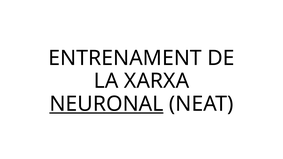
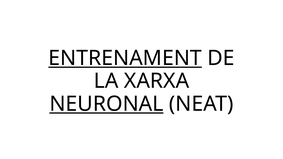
ENTRENAMENT underline: none -> present
